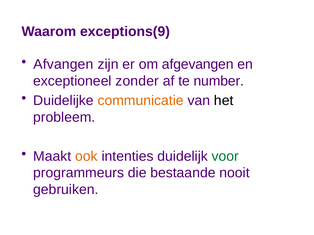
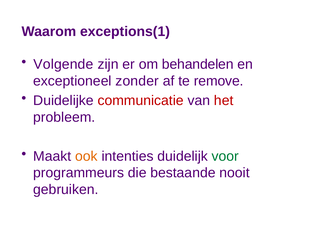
exceptions(9: exceptions(9 -> exceptions(1
Afvangen: Afvangen -> Volgende
afgevangen: afgevangen -> behandelen
number: number -> remove
communicatie colour: orange -> red
het colour: black -> red
